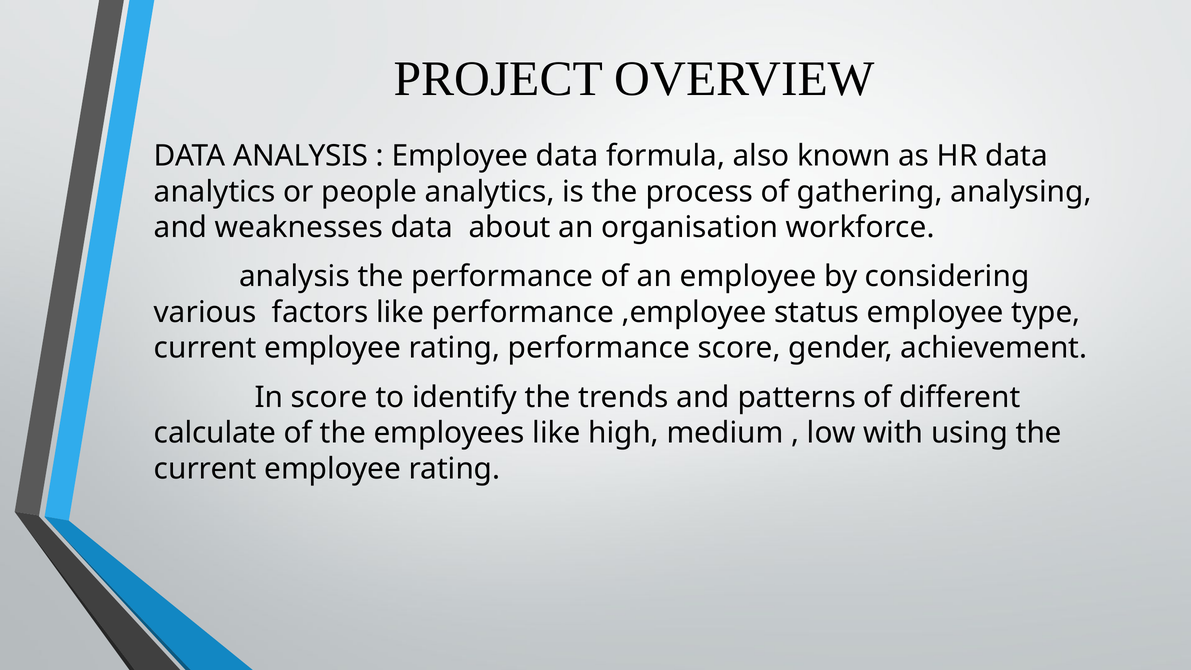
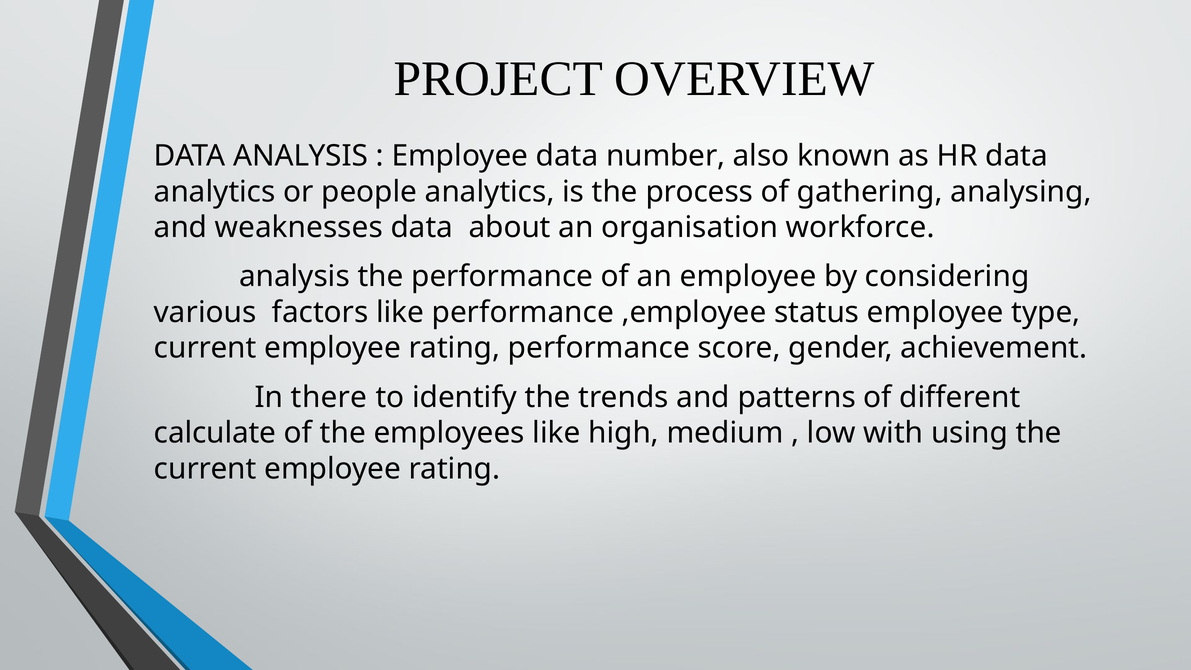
formula: formula -> number
In score: score -> there
